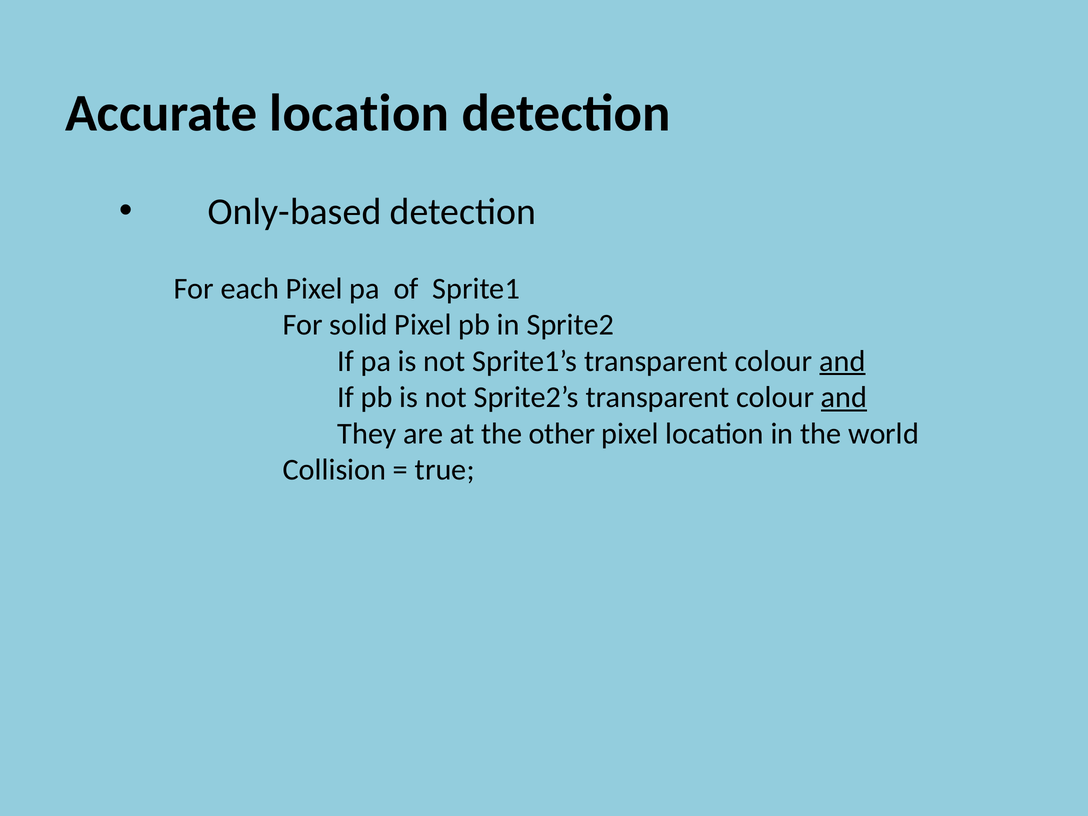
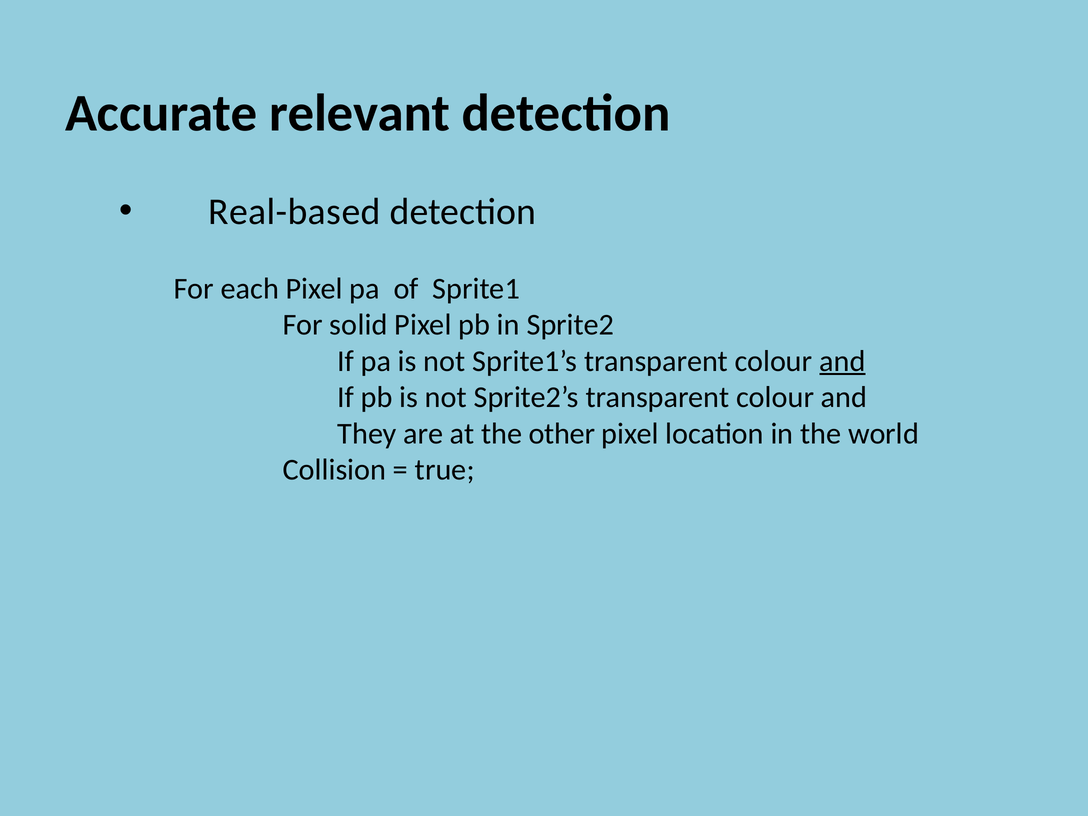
Accurate location: location -> relevant
Only-based: Only-based -> Real-based
and at (844, 397) underline: present -> none
